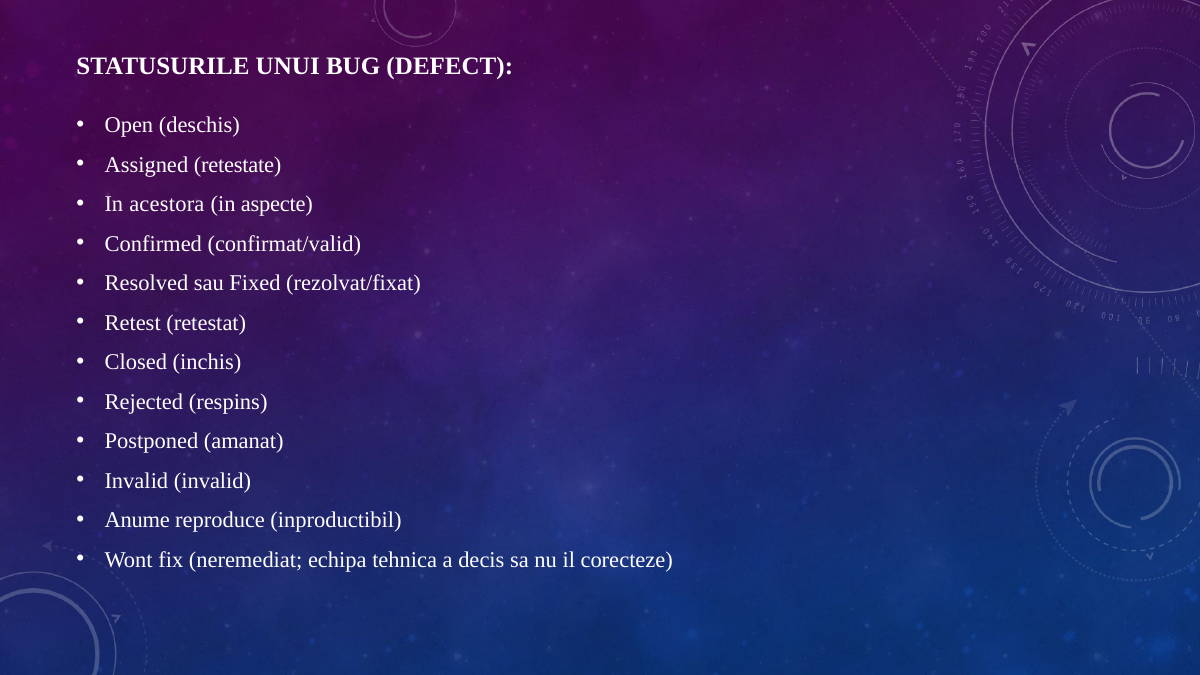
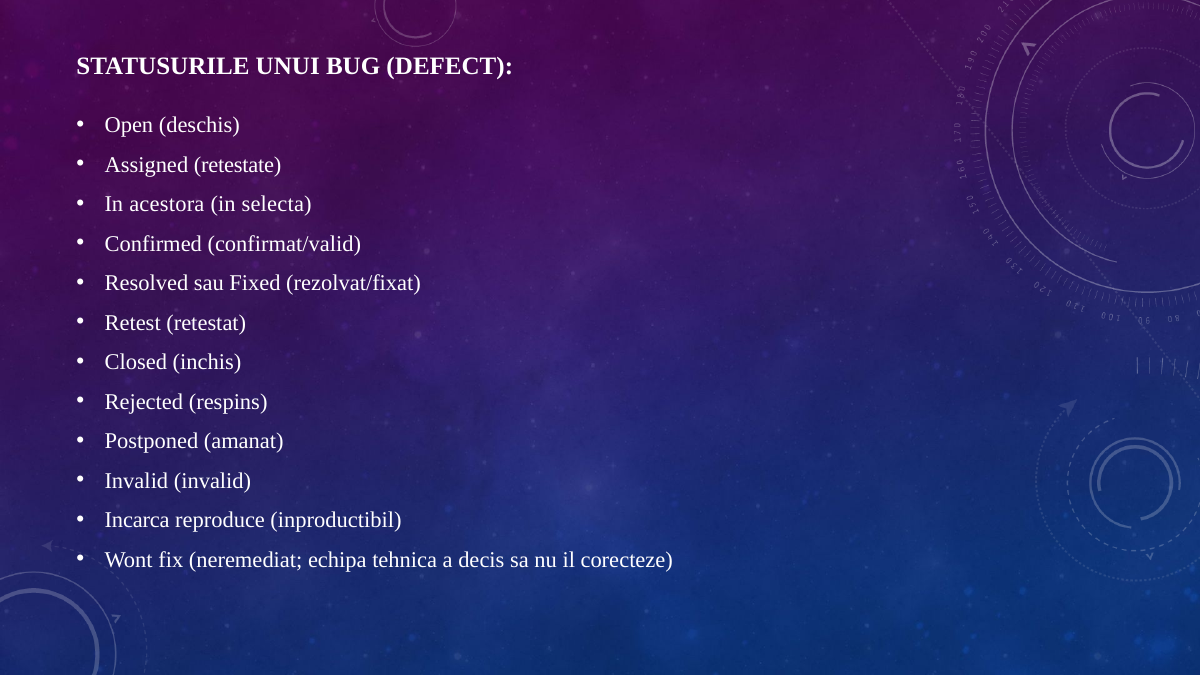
aspecte: aspecte -> selecta
Anume: Anume -> Incarca
